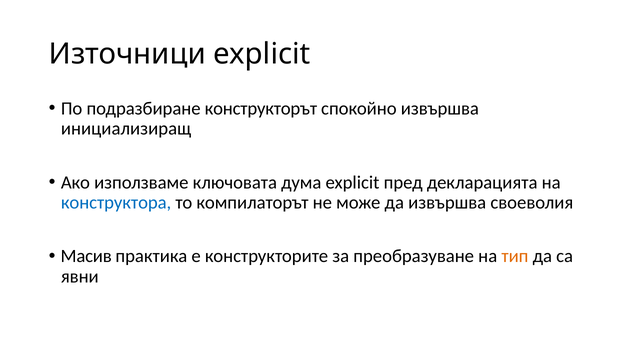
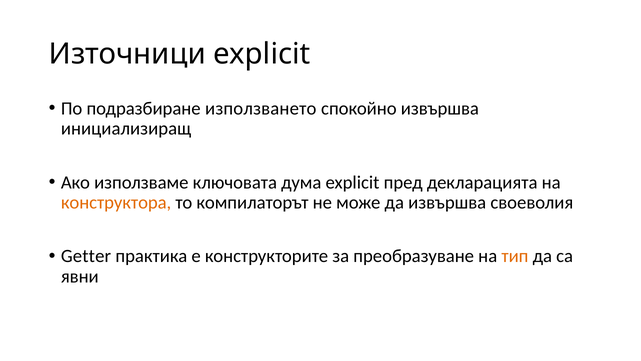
конструкторът: конструкторът -> използването
конструктора colour: blue -> orange
Масив: Масив -> Getter
